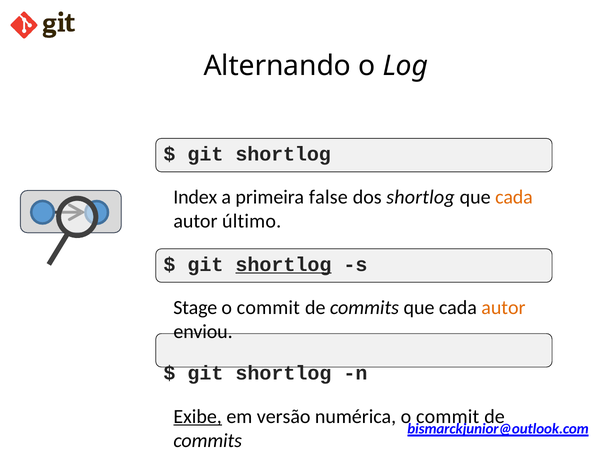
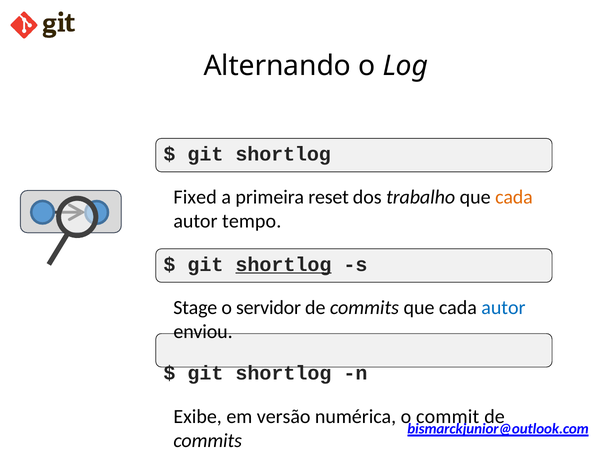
Index: Index -> Fixed
false: false -> reset
dos shortlog: shortlog -> trabalho
último: último -> tempo
commit at (268, 308): commit -> servidor
autor at (503, 308) colour: orange -> blue
Exibe underline: present -> none
